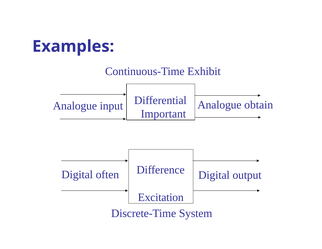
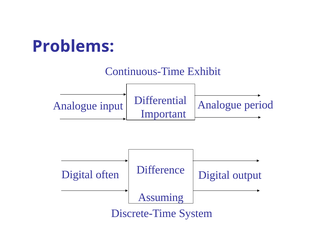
Examples: Examples -> Problems
obtain: obtain -> period
Excitation: Excitation -> Assuming
